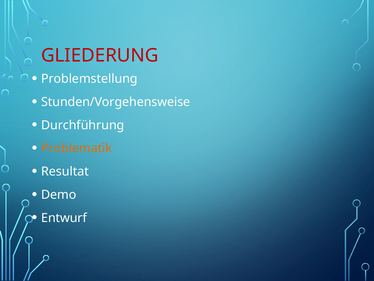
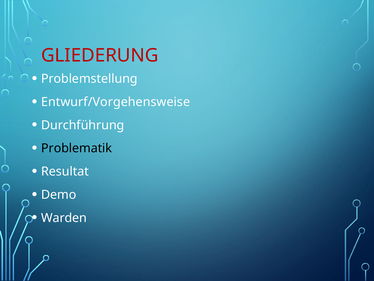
Stunden/Vorgehensweise: Stunden/Vorgehensweise -> Entwurf/Vorgehensweise
Problematik colour: orange -> black
Entwurf: Entwurf -> Warden
